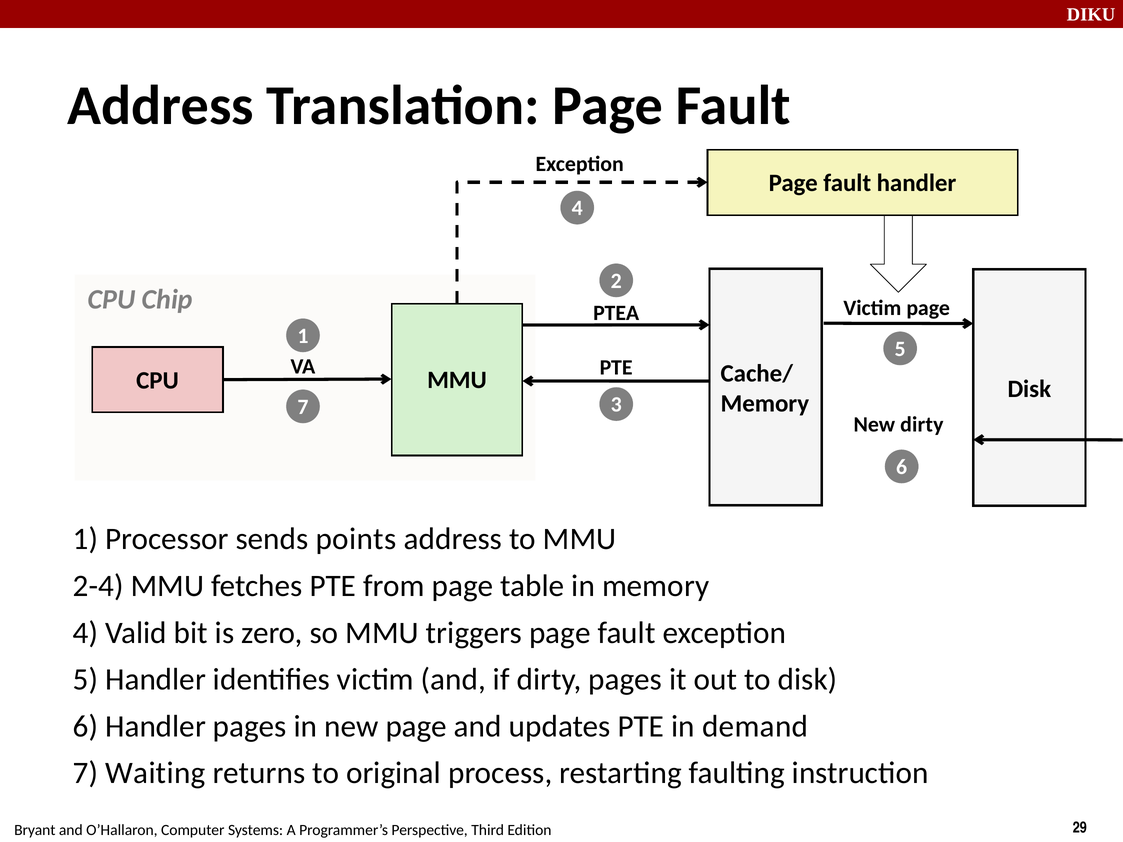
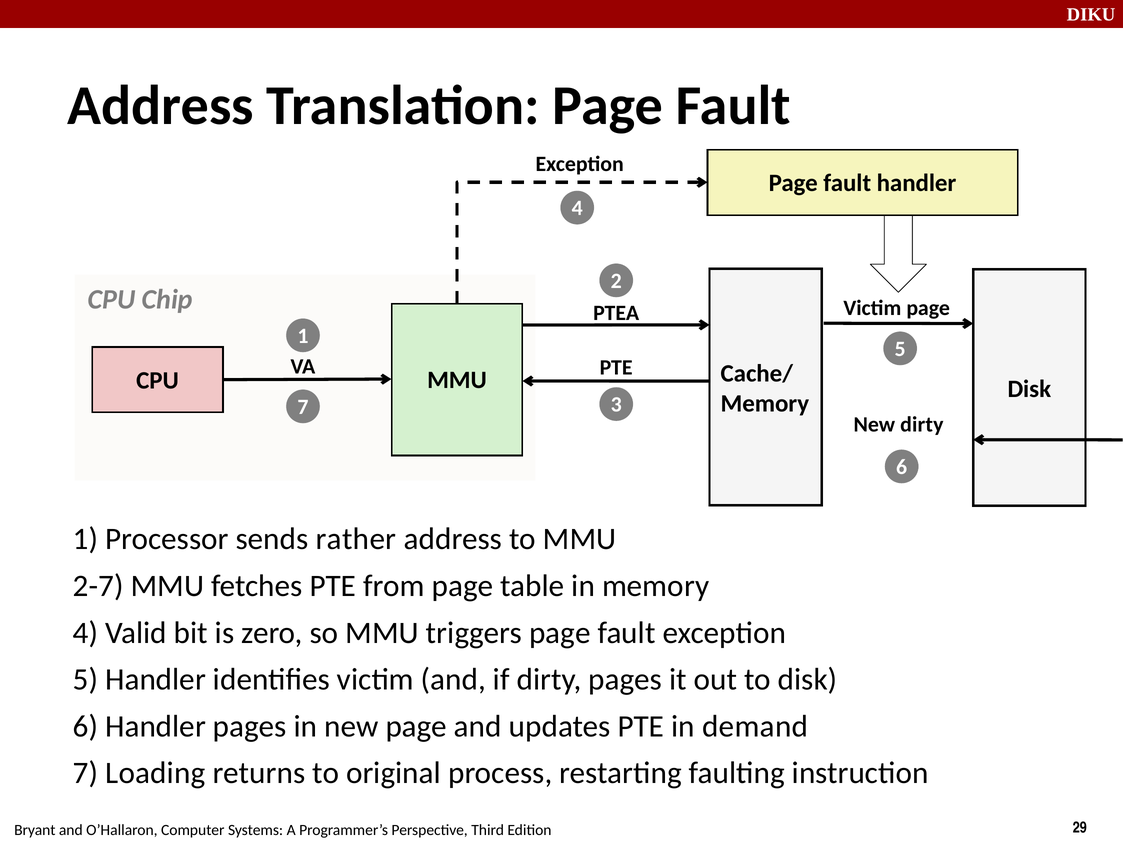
points: points -> rather
2-4: 2-4 -> 2-7
Waiting: Waiting -> Loading
